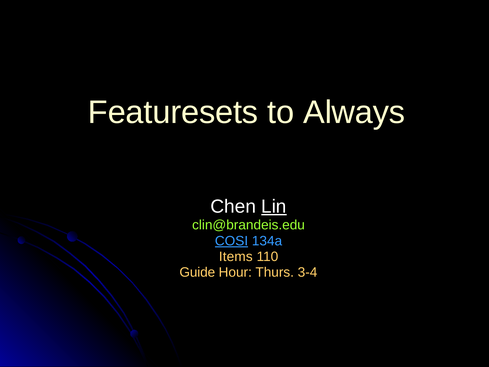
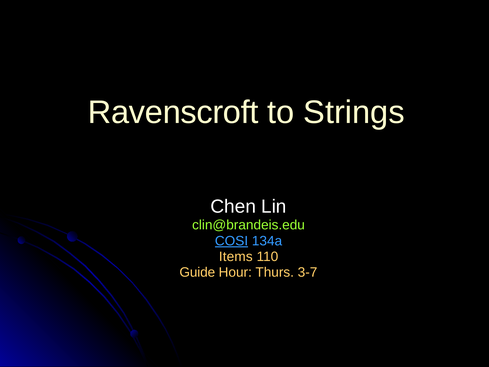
Featuresets: Featuresets -> Ravenscroft
Always: Always -> Strings
Lin underline: present -> none
3-4: 3-4 -> 3-7
